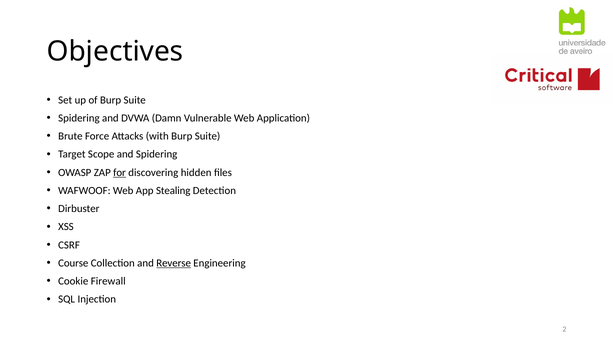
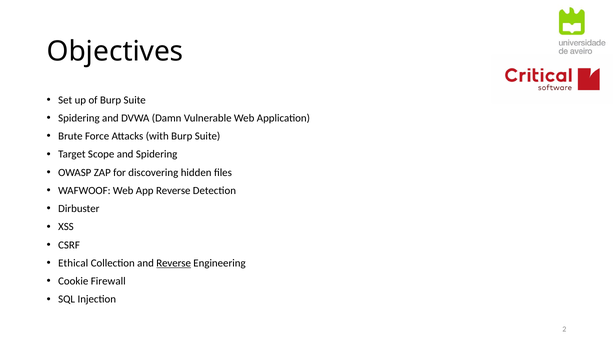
for underline: present -> none
App Stealing: Stealing -> Reverse
Course: Course -> Ethical
